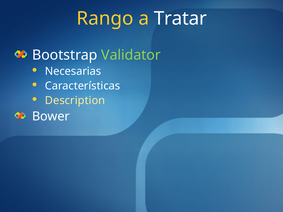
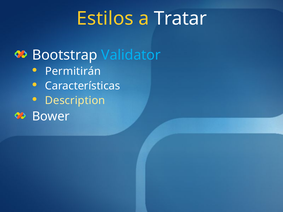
Rango: Rango -> Estilos
Validator colour: light green -> light blue
Necesarias: Necesarias -> Permitirán
